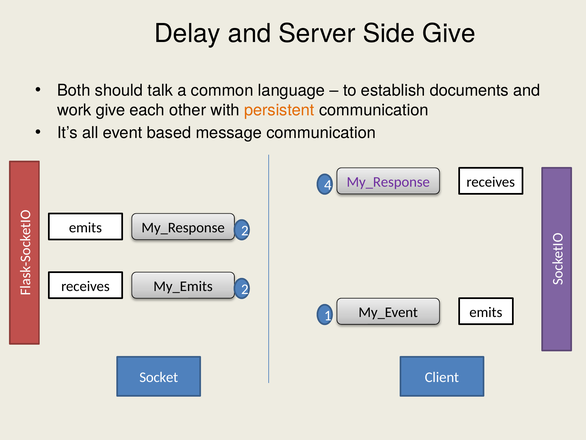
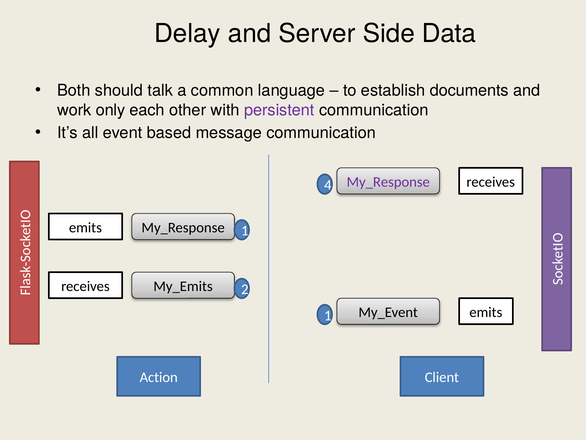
Side Give: Give -> Data
work give: give -> only
persistent colour: orange -> purple
My_Response 2: 2 -> 1
Socket: Socket -> Action
